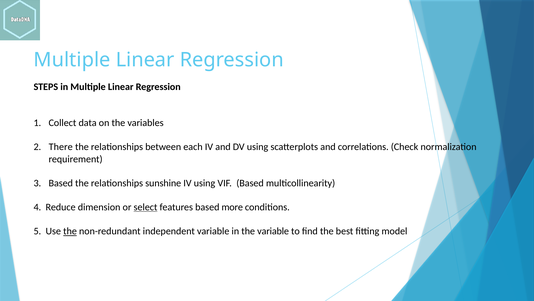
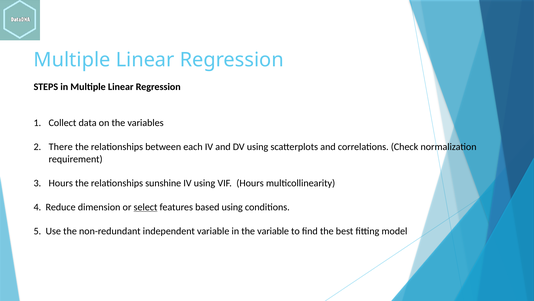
Based at (61, 183): Based -> Hours
VIF Based: Based -> Hours
based more: more -> using
the at (70, 231) underline: present -> none
